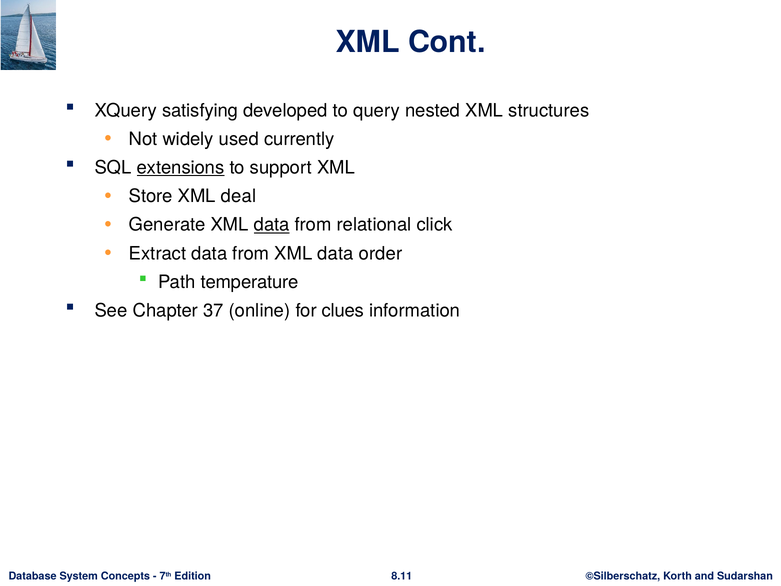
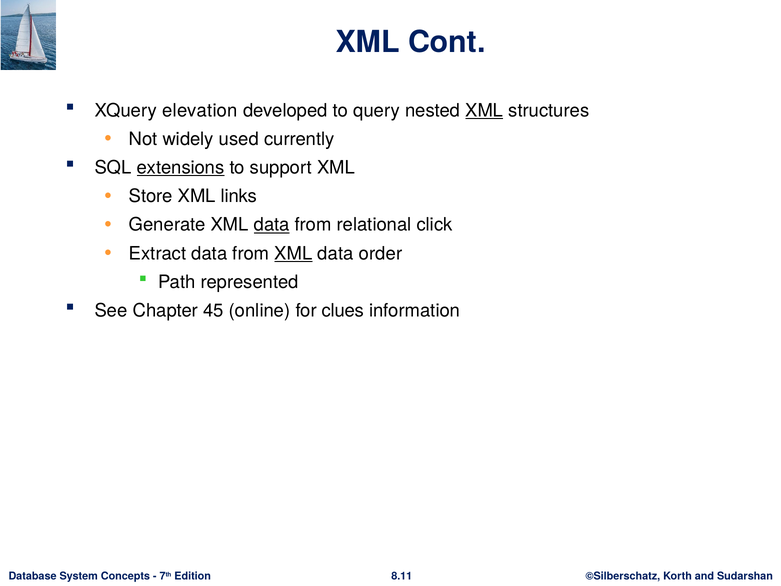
satisfying: satisfying -> elevation
XML at (484, 110) underline: none -> present
deal: deal -> links
XML at (293, 253) underline: none -> present
temperature: temperature -> represented
37: 37 -> 45
